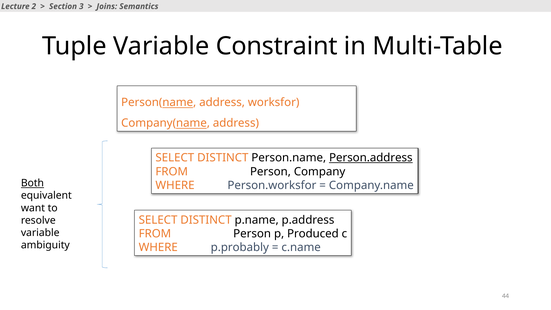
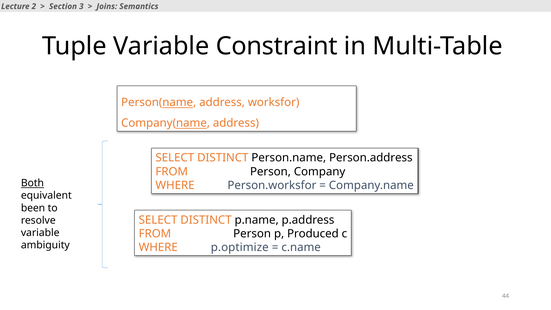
Person.address underline: present -> none
want: want -> been
p.probably: p.probably -> p.optimize
